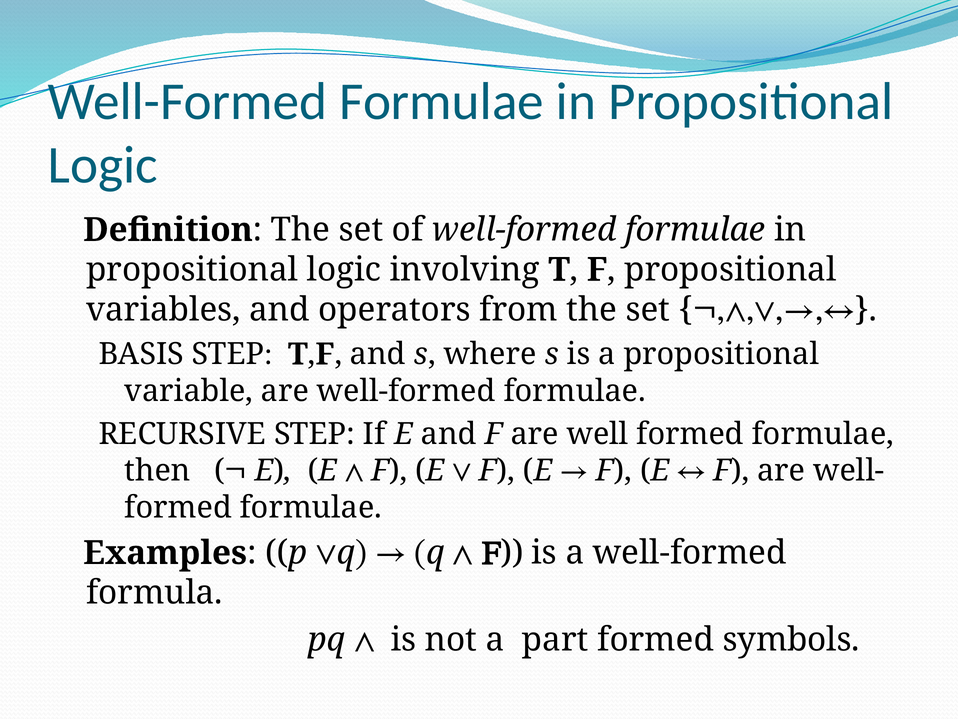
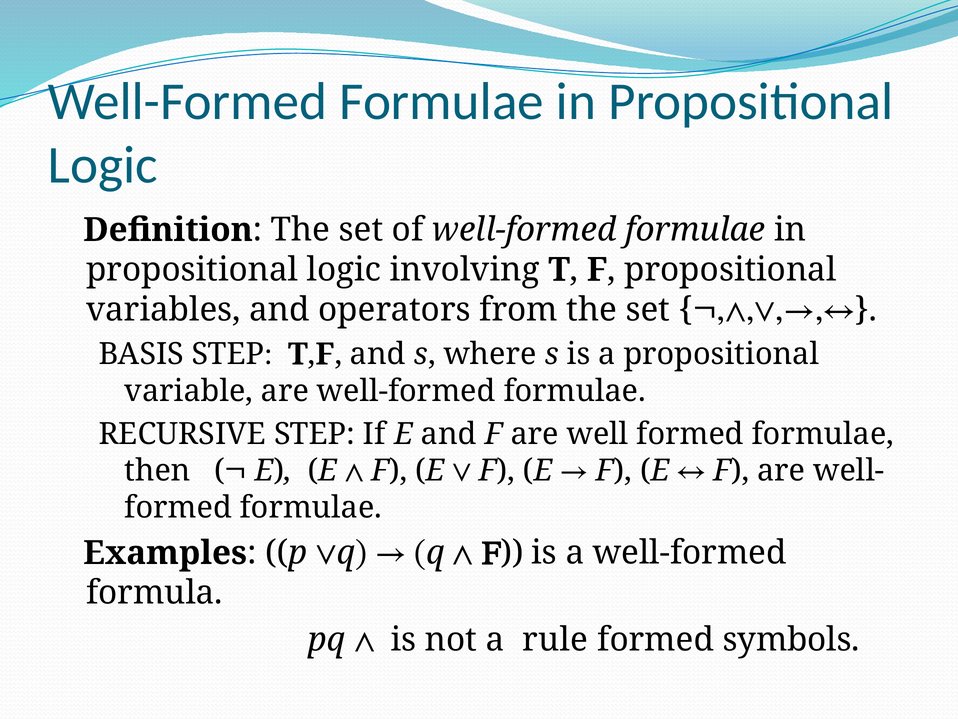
part: part -> rule
